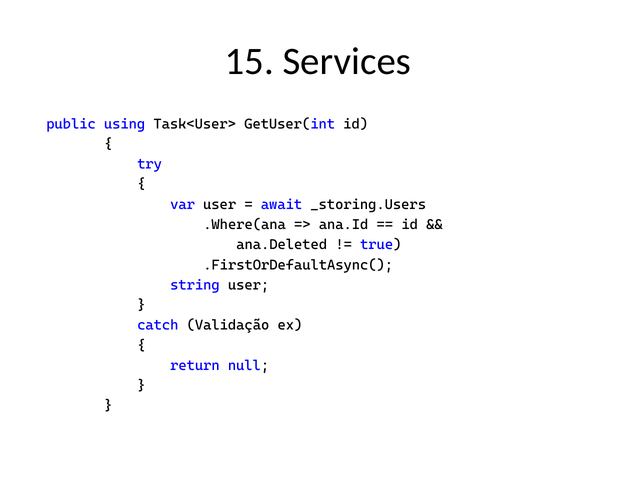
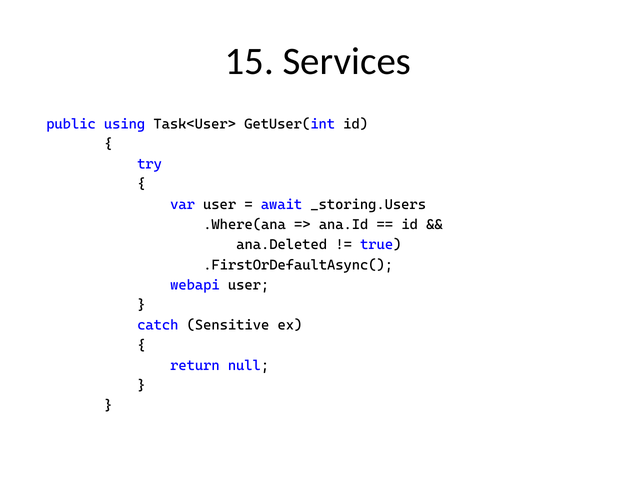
string: string -> webapi
Validação: Validação -> Sensitive
